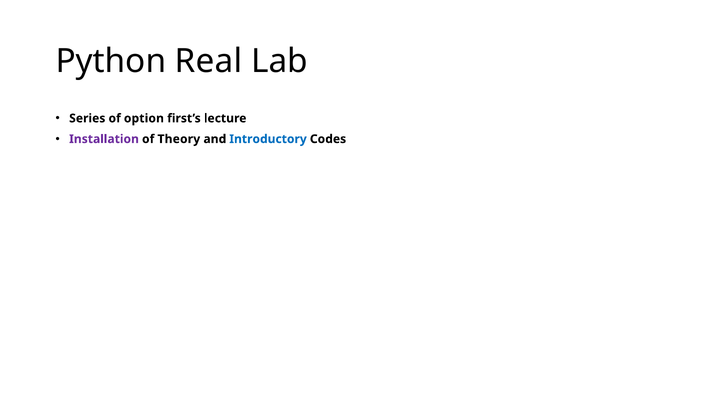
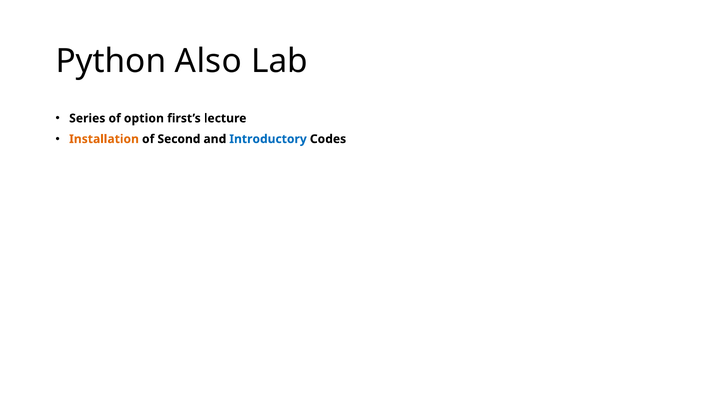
Real: Real -> Also
Installation colour: purple -> orange
Theory: Theory -> Second
